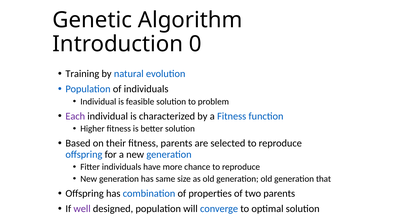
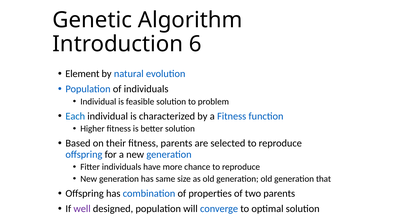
0: 0 -> 6
Training: Training -> Element
Each colour: purple -> blue
